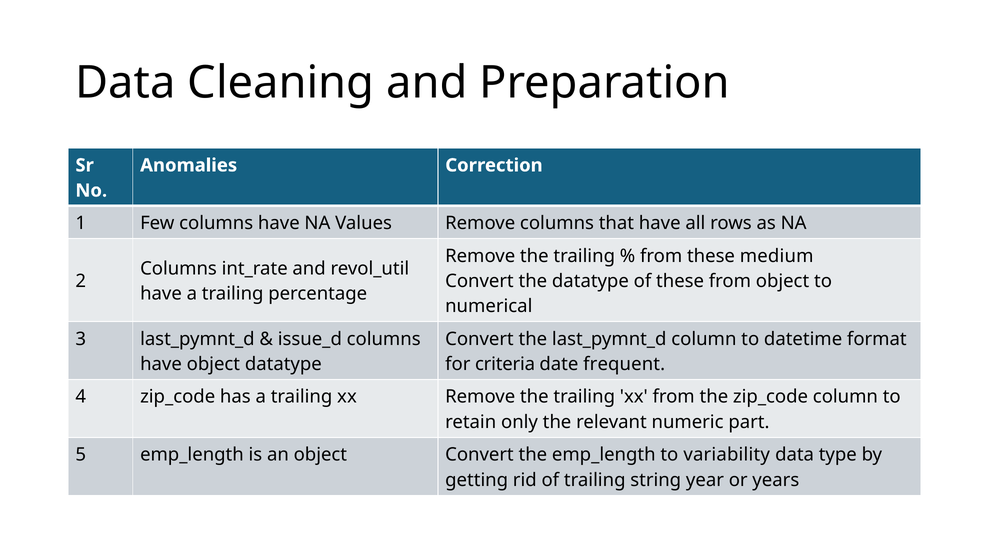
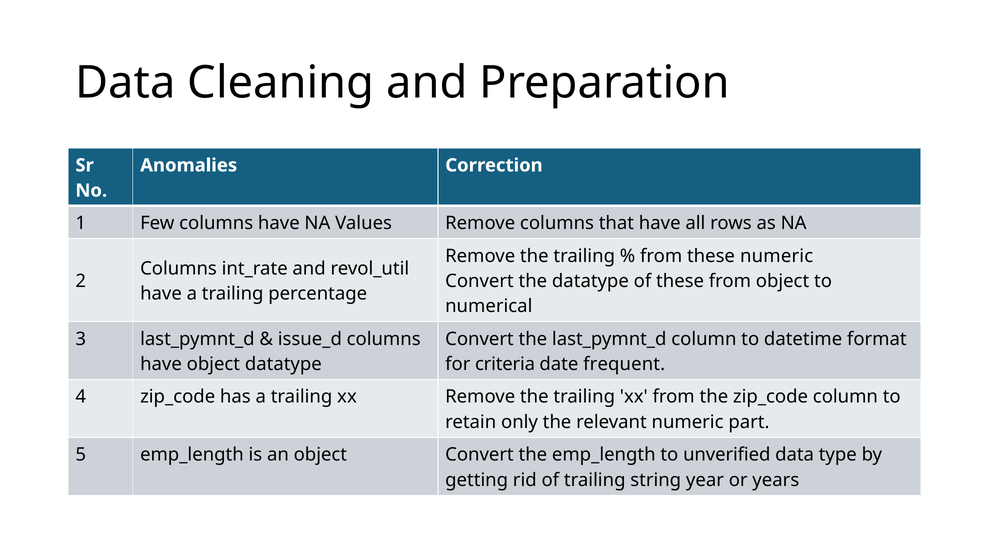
these medium: medium -> numeric
variability: variability -> unverified
